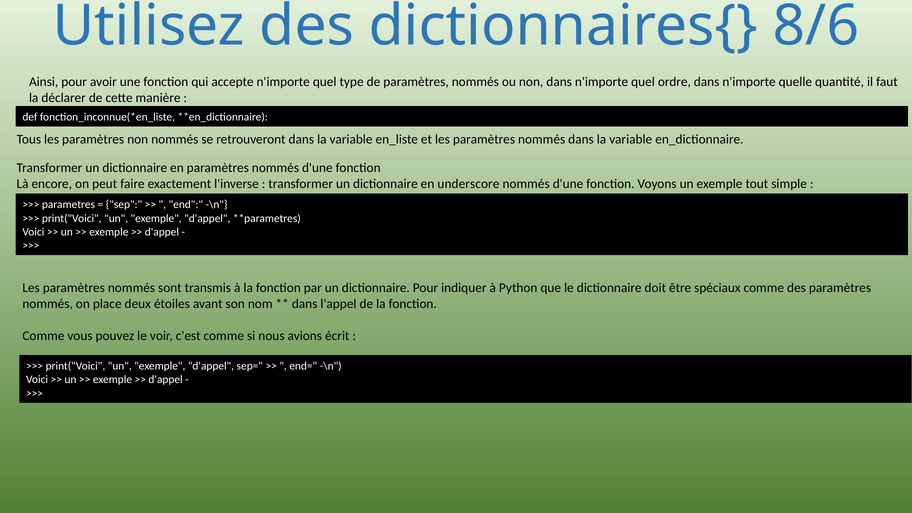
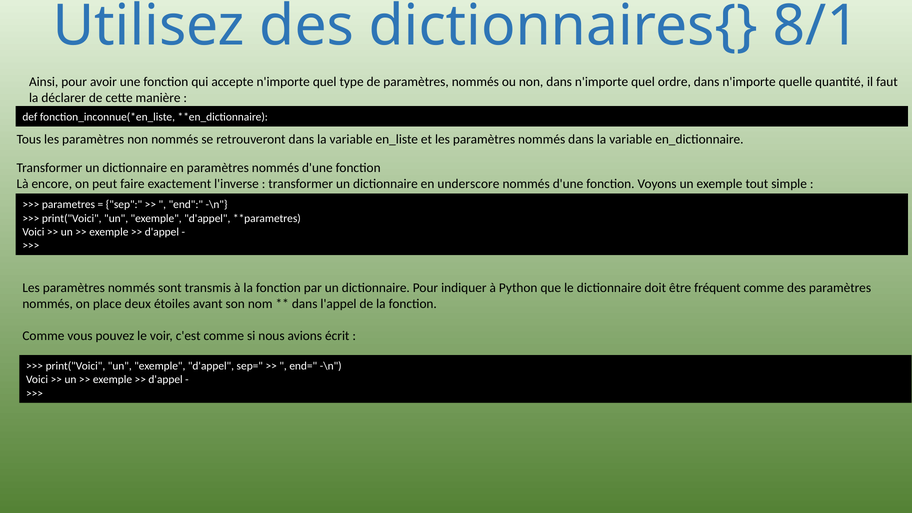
8/6: 8/6 -> 8/1
spéciaux: spéciaux -> fréquent
